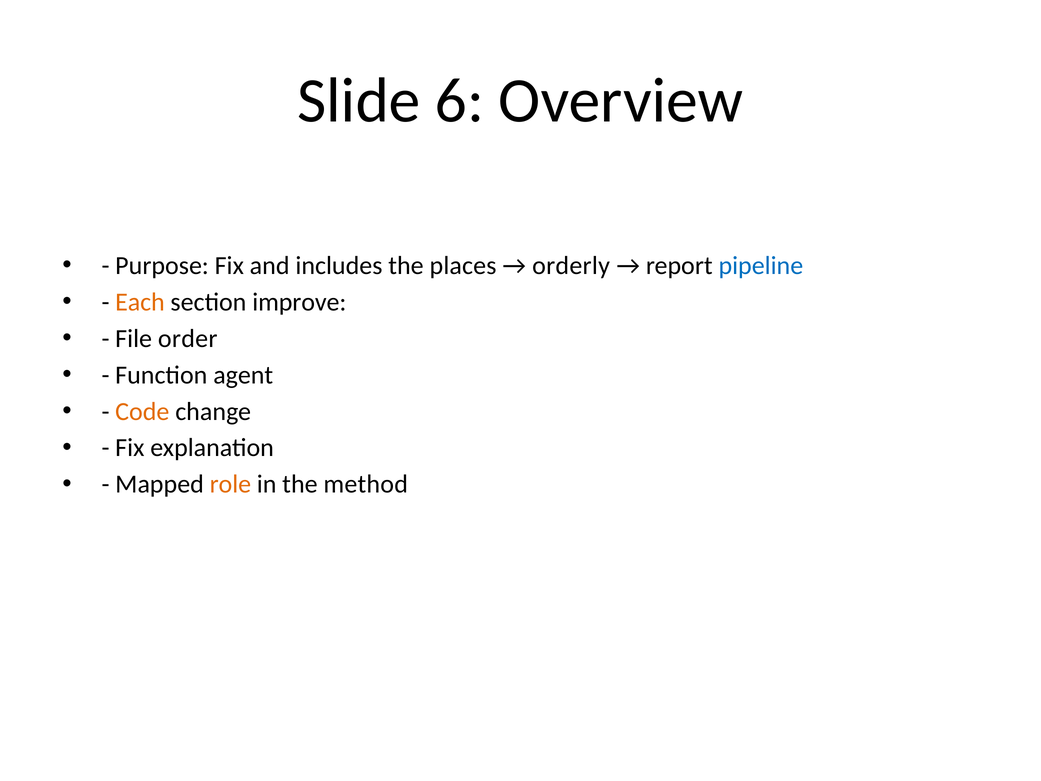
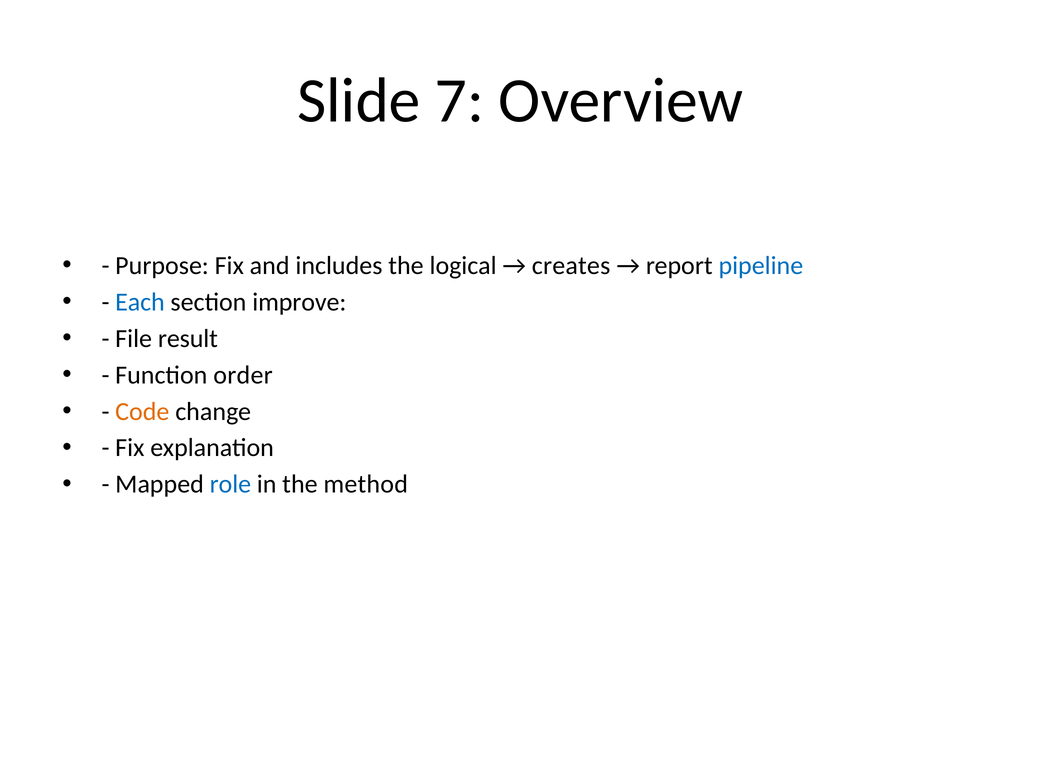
6: 6 -> 7
places: places -> logical
orderly: orderly -> creates
Each colour: orange -> blue
order: order -> result
agent: agent -> order
role colour: orange -> blue
